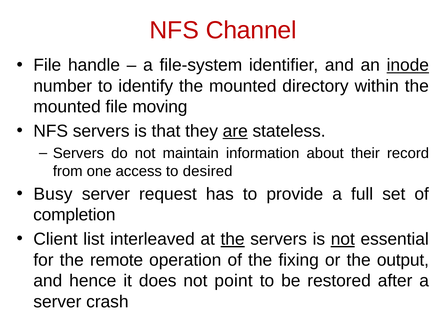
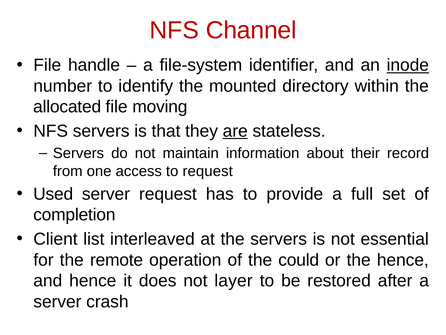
mounted at (67, 107): mounted -> allocated
to desired: desired -> request
Busy: Busy -> Used
the at (233, 239) underline: present -> none
not at (343, 239) underline: present -> none
fixing: fixing -> could
the output: output -> hence
point: point -> layer
